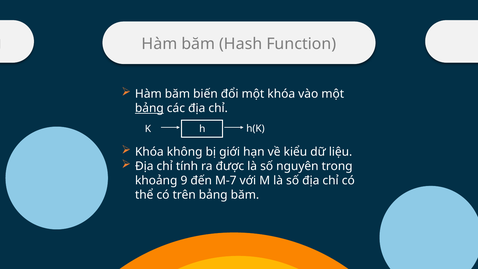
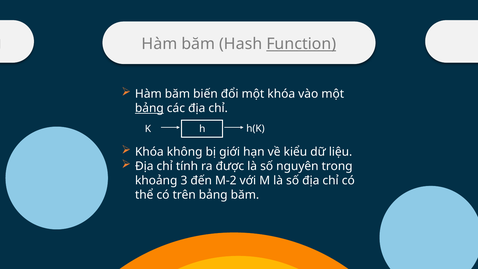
Function underline: none -> present
9: 9 -> 3
M-7: M-7 -> M-2
